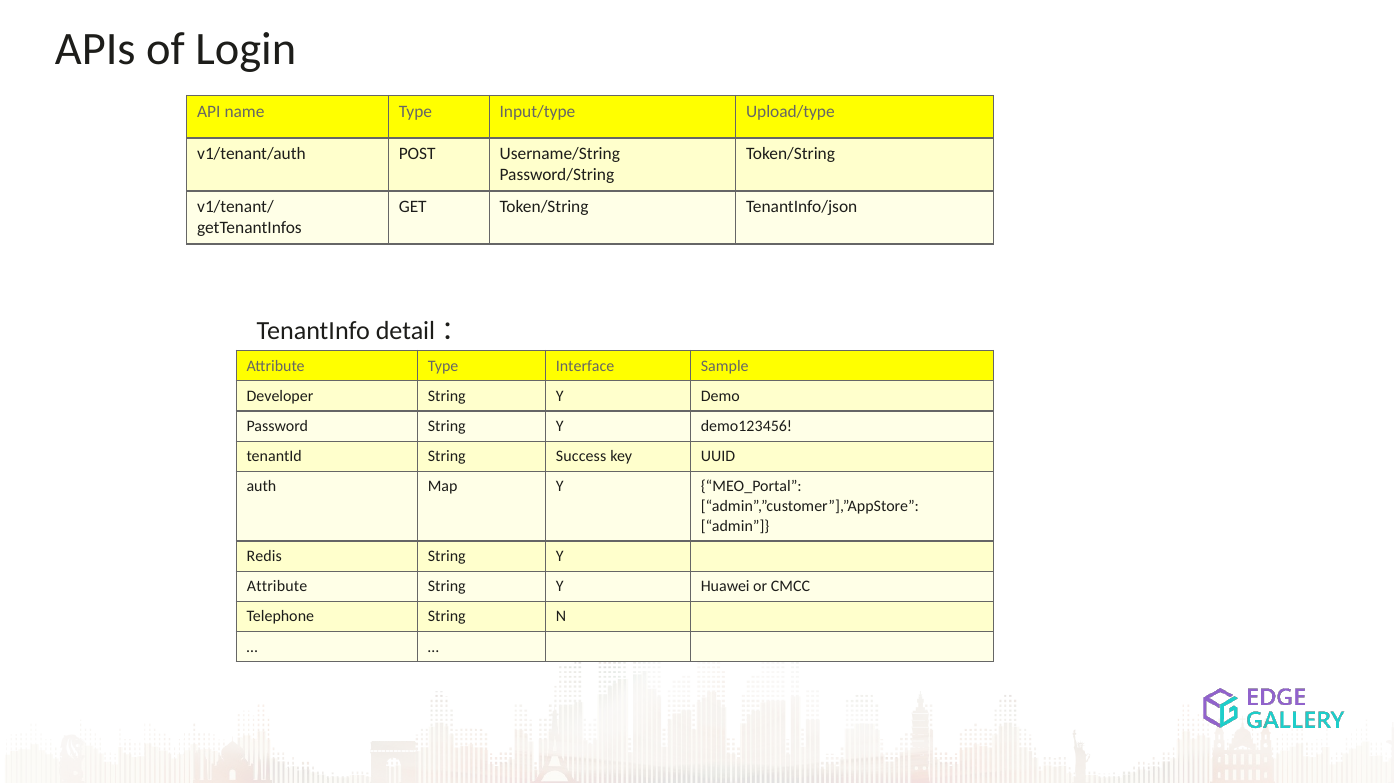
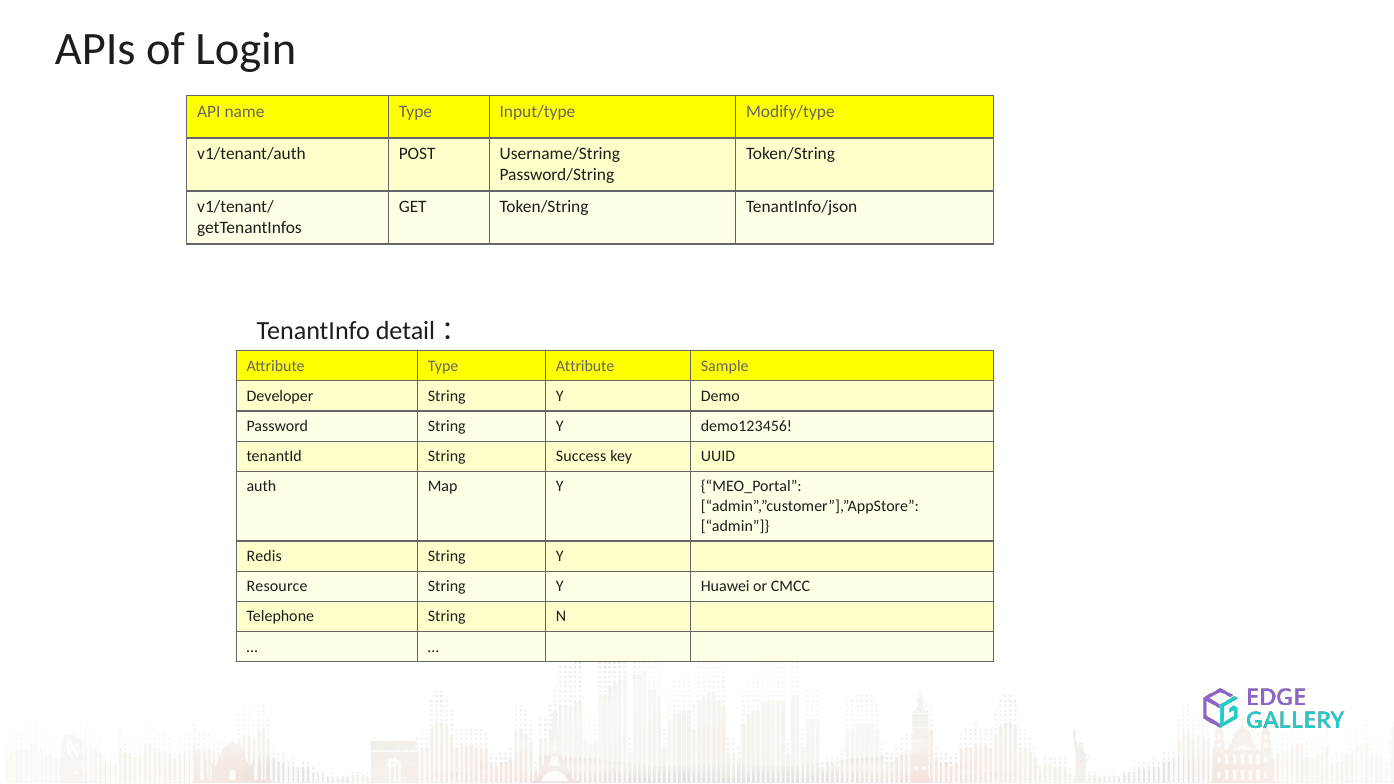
Upload/type: Upload/type -> Modify/type
Type Interface: Interface -> Attribute
Attribute at (277, 586): Attribute -> Resource
